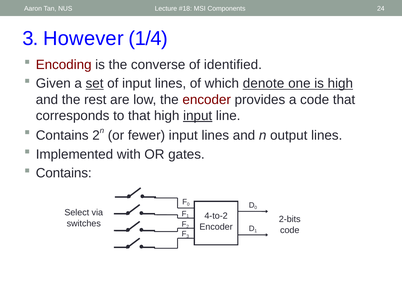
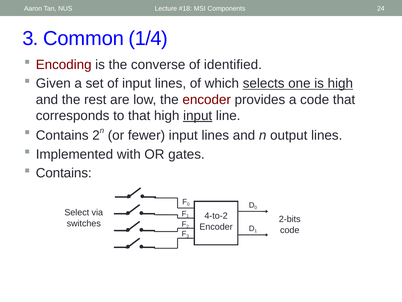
However: However -> Common
set underline: present -> none
denote: denote -> selects
